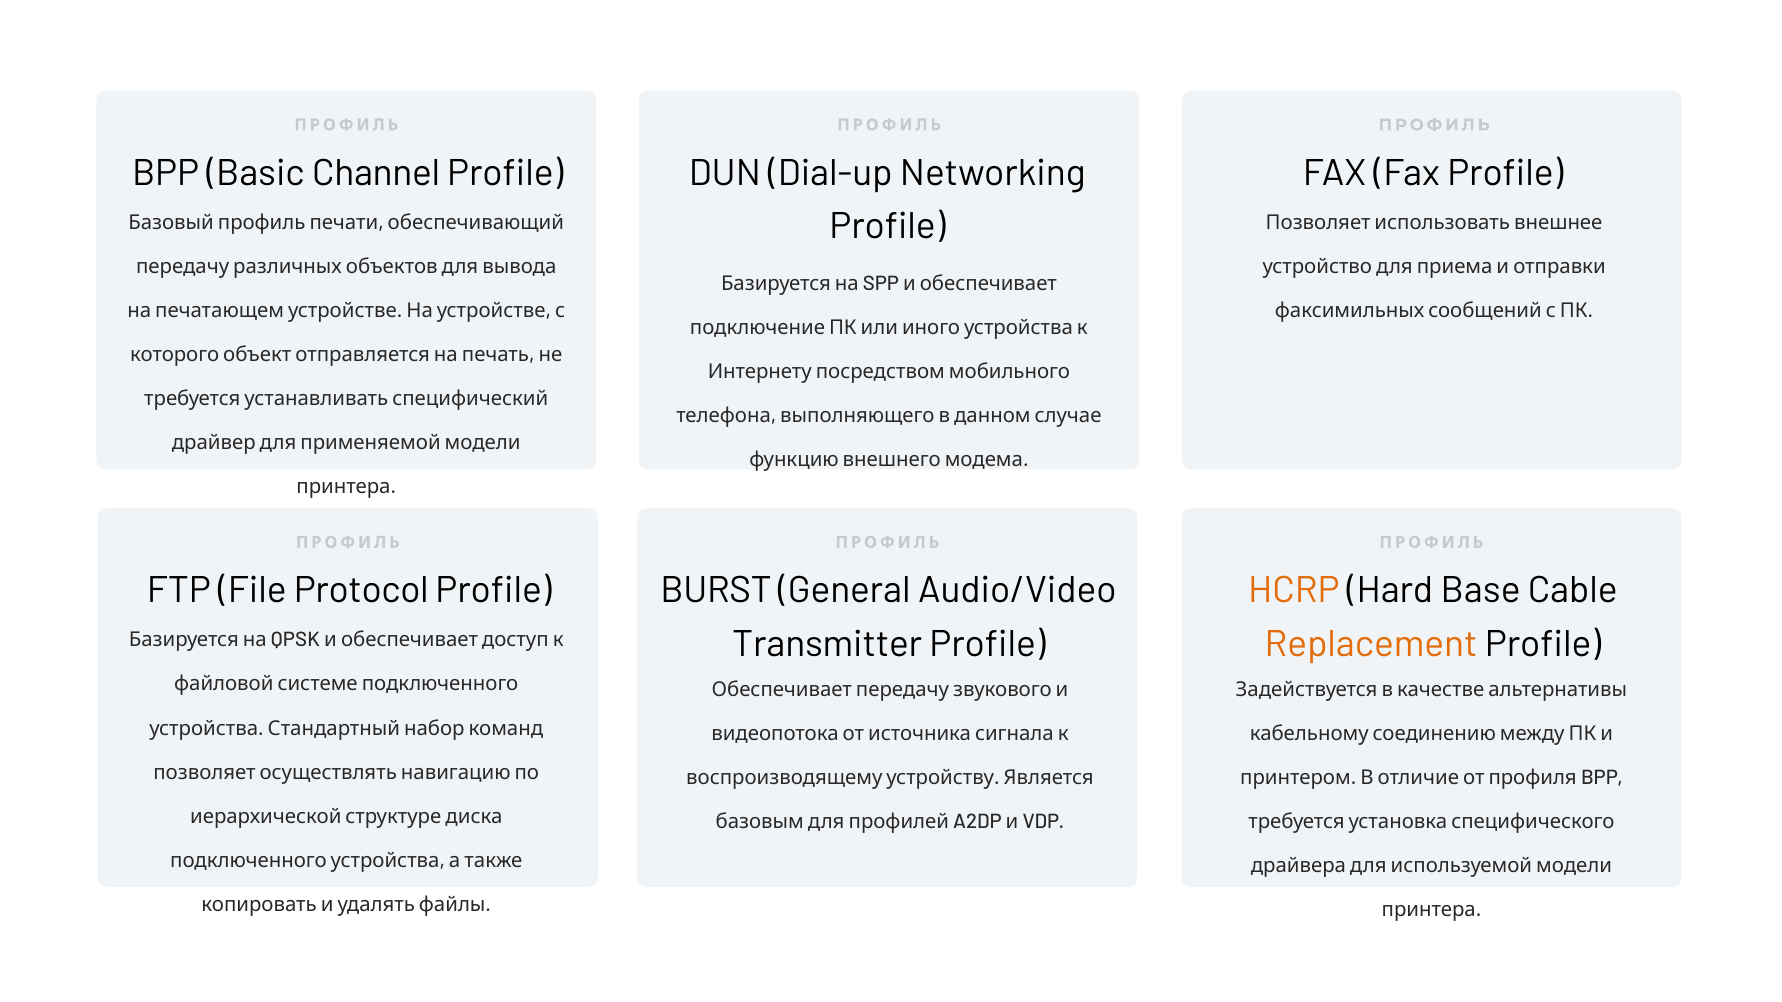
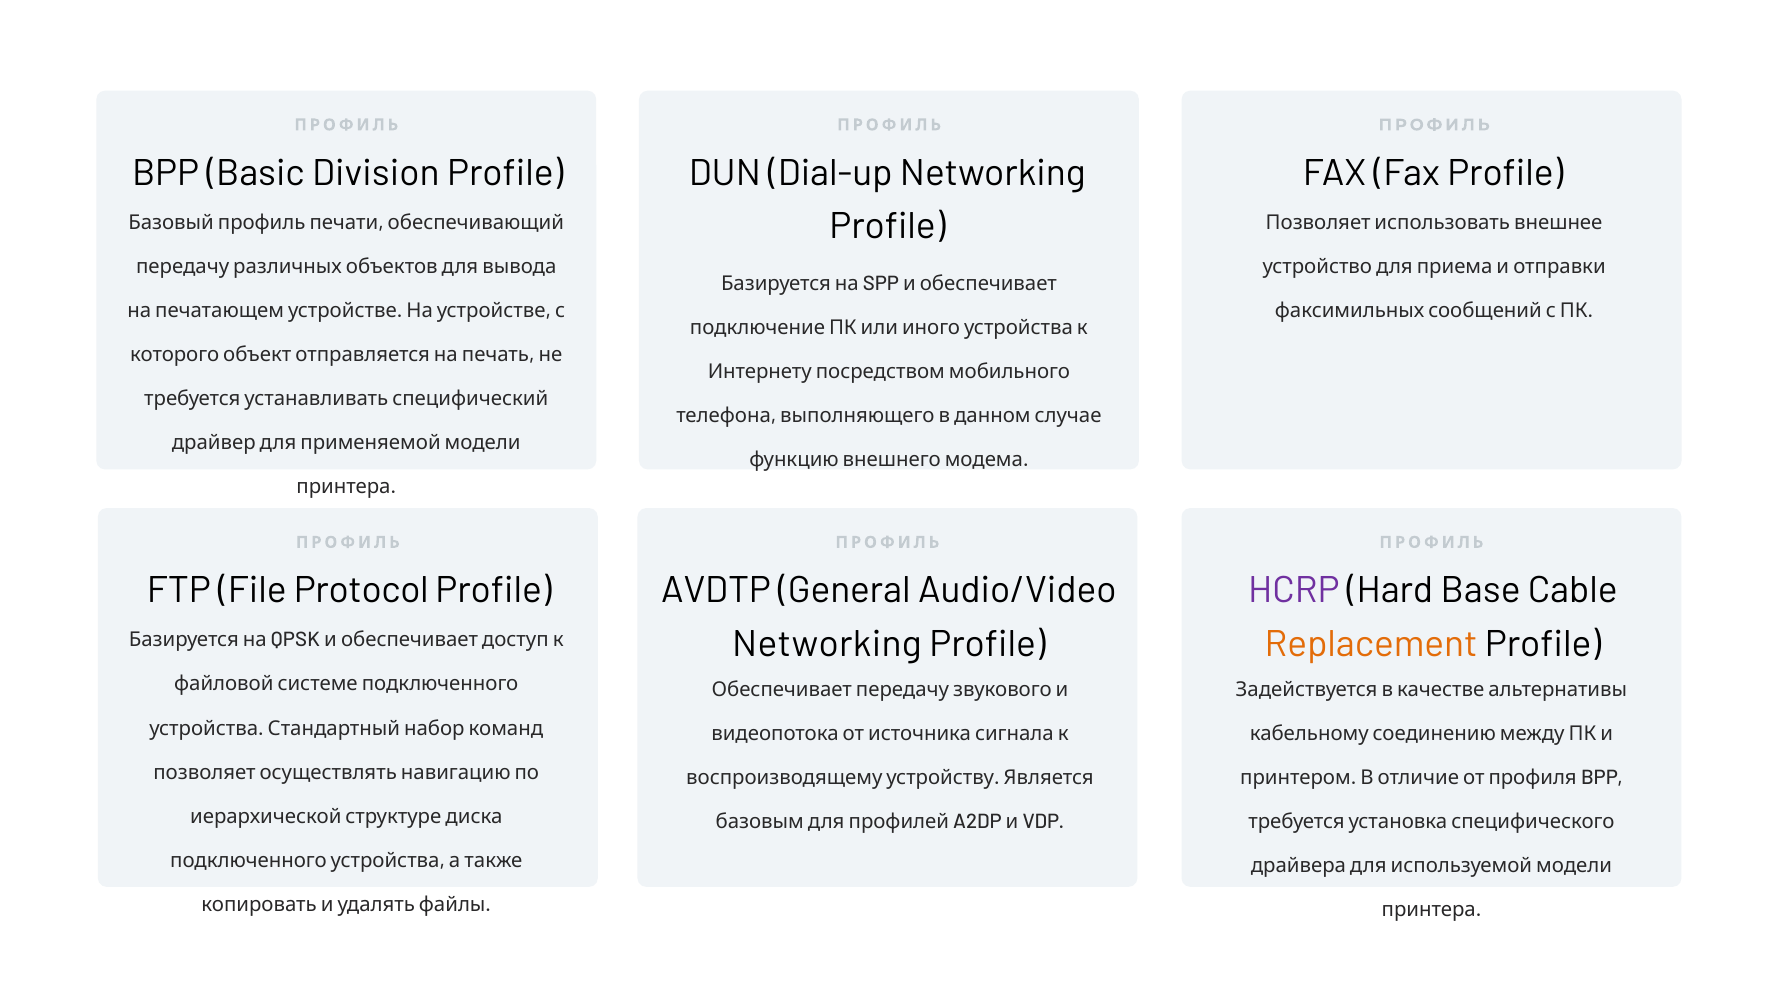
Channel: Channel -> Division
BURST: BURST -> AVDTP
HCRP colour: orange -> purple
Transmitter at (827, 644): Transmitter -> Networking
